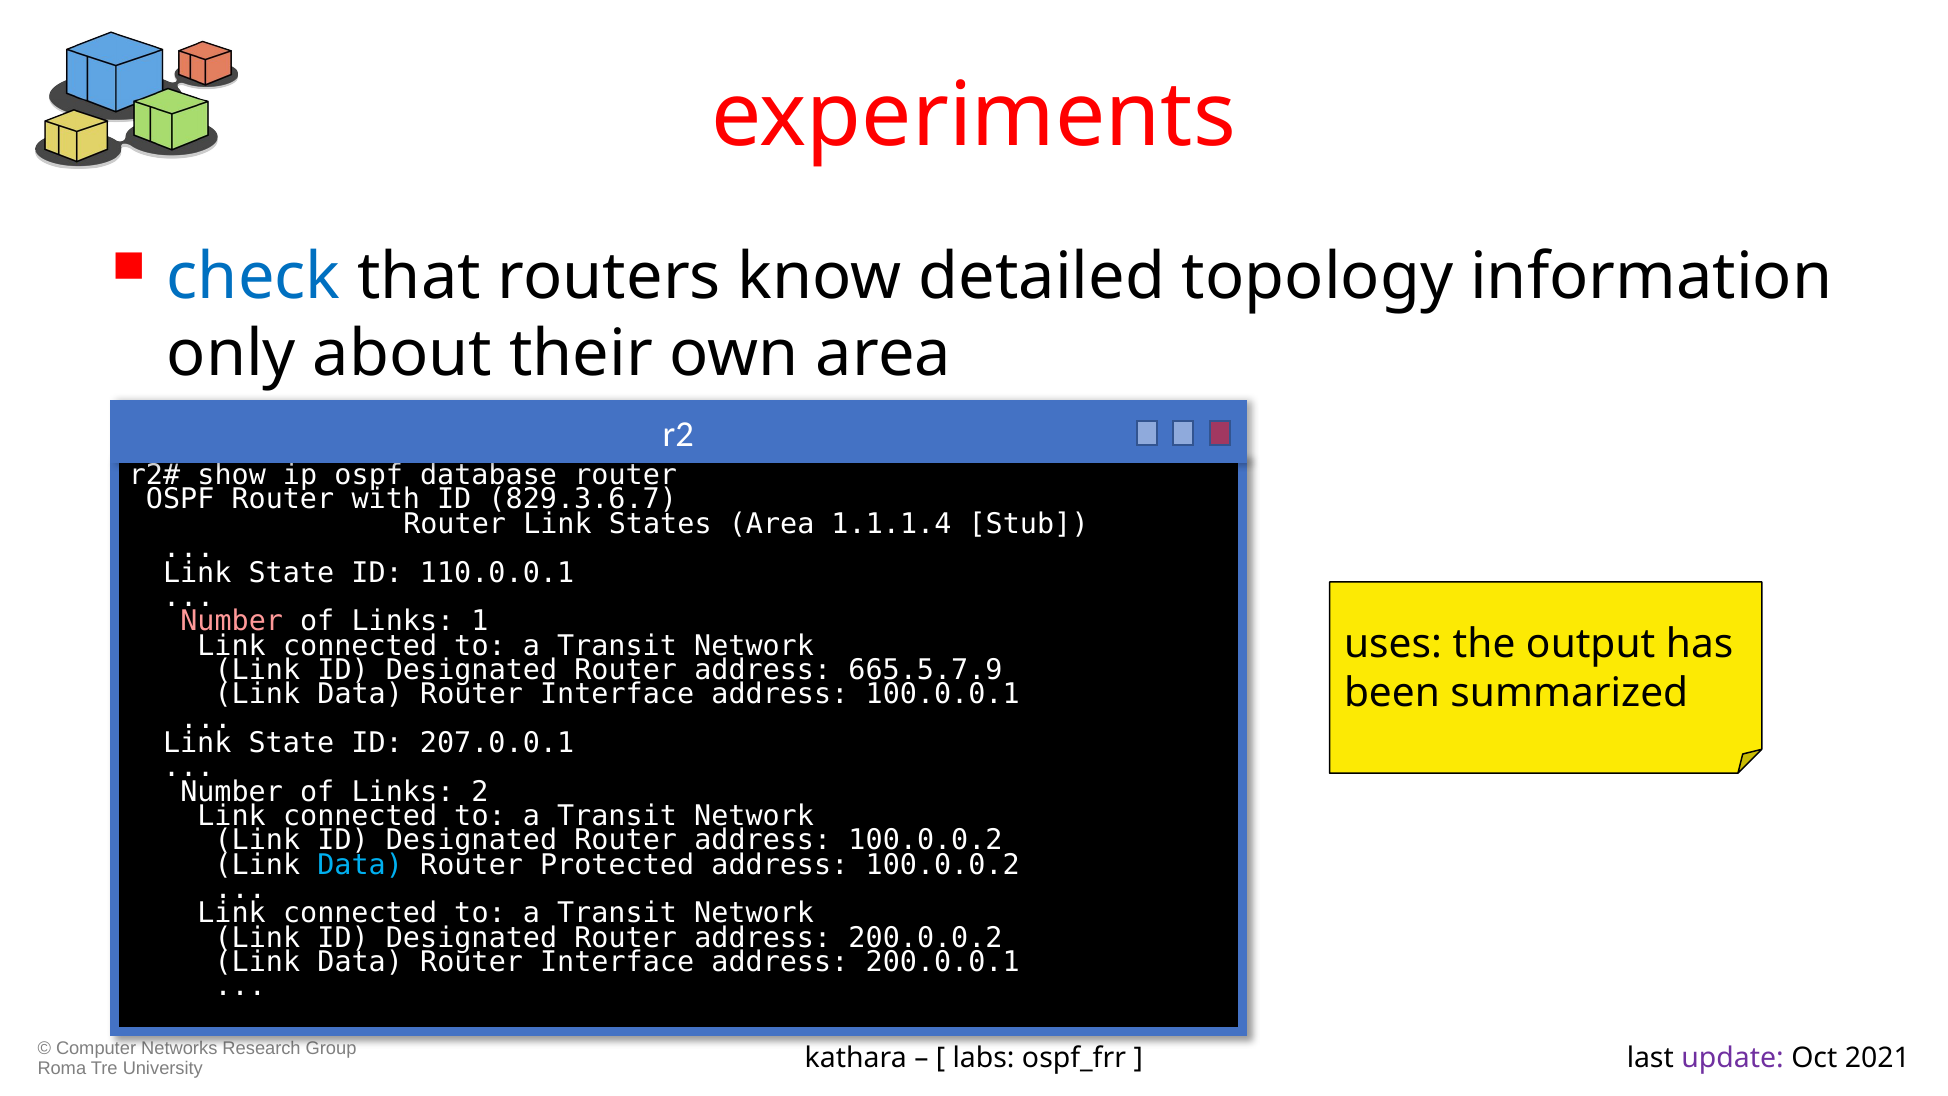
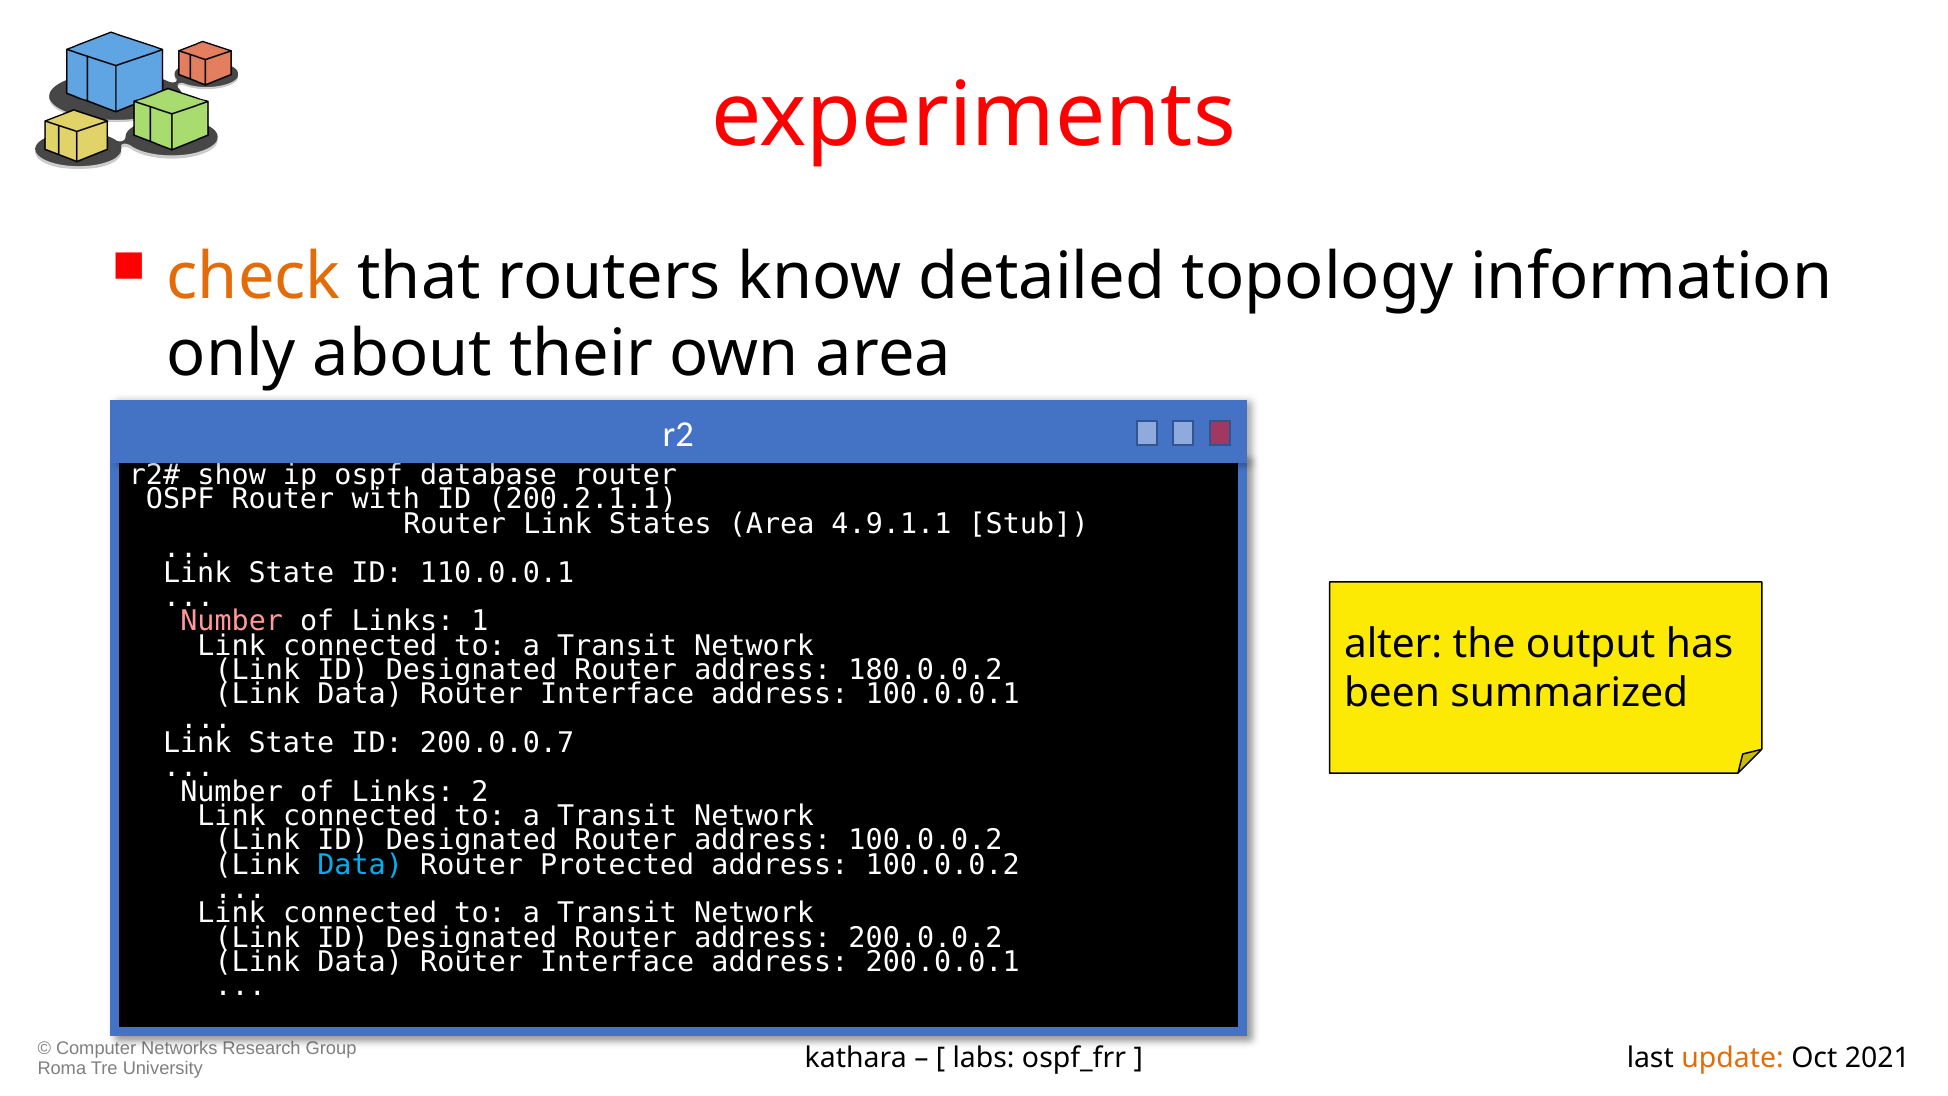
check colour: blue -> orange
829.3.6.7: 829.3.6.7 -> 200.2.1.1
1.1.1.4: 1.1.1.4 -> 4.9.1.1
uses: uses -> alter
665.5.7.9: 665.5.7.9 -> 180.0.0.2
207.0.0.1: 207.0.0.1 -> 200.0.0.7
update colour: purple -> orange
